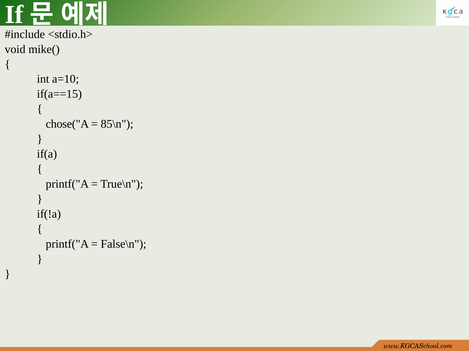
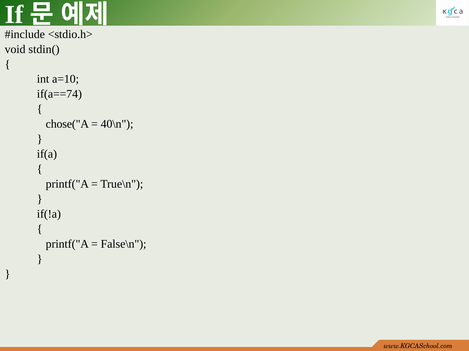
mike(: mike( -> stdin(
if(a==15: if(a==15 -> if(a==74
85\n: 85\n -> 40\n
